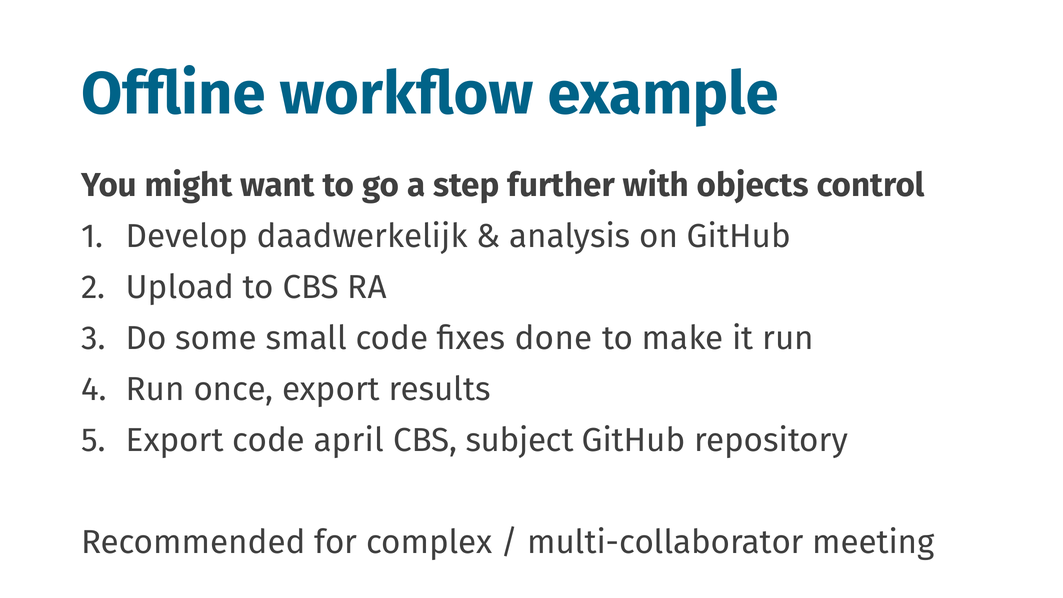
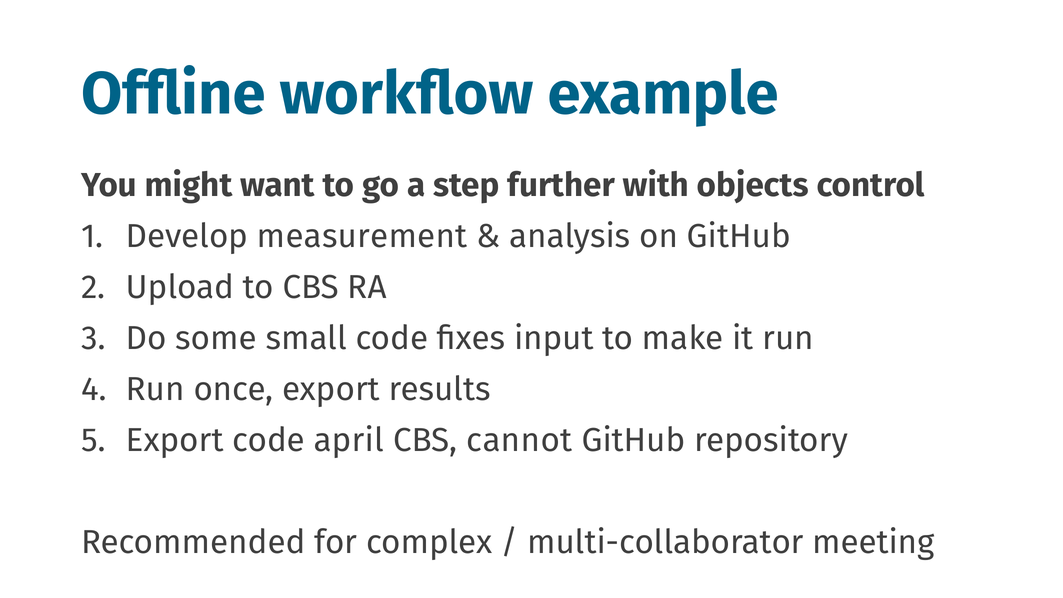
daadwerkelijk: daadwerkelijk -> measurement
done: done -> input
subject: subject -> cannot
